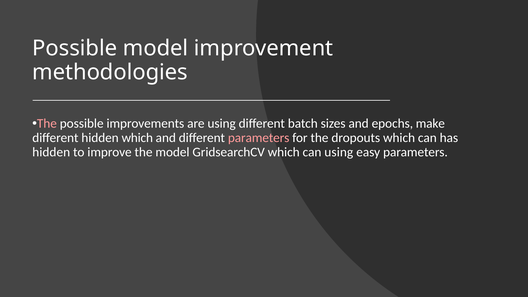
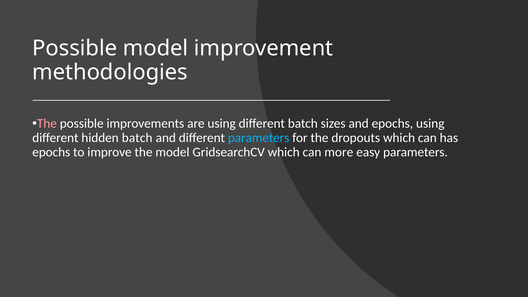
epochs make: make -> using
hidden which: which -> batch
parameters at (259, 138) colour: pink -> light blue
hidden at (51, 152): hidden -> epochs
can using: using -> more
